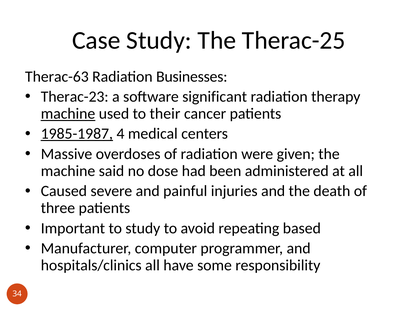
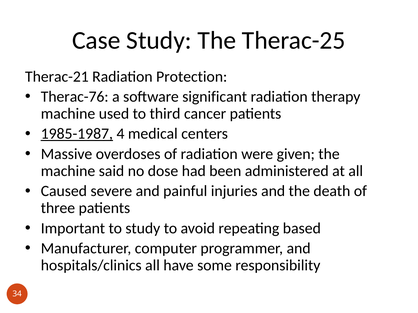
Therac-63: Therac-63 -> Therac-21
Businesses: Businesses -> Protection
Therac-23: Therac-23 -> Therac-76
machine at (68, 114) underline: present -> none
their: their -> third
